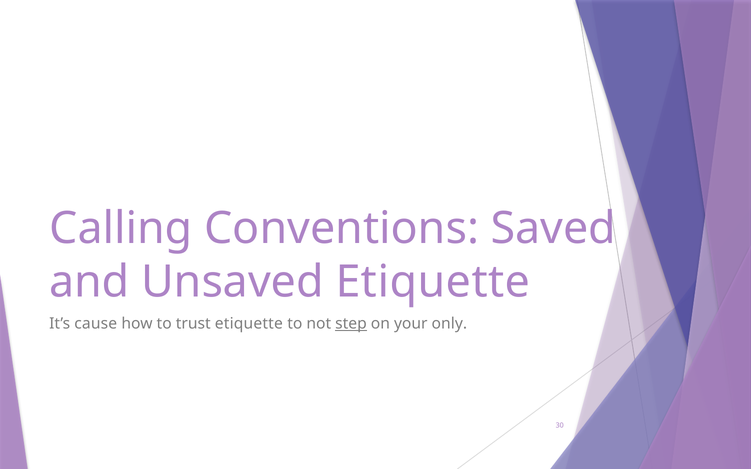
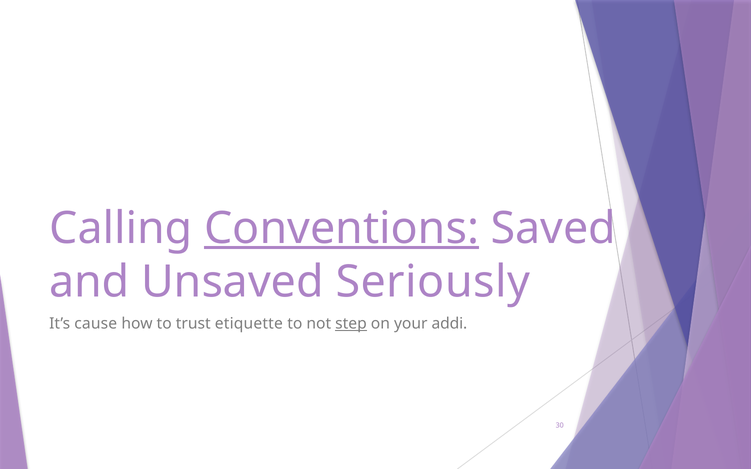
Conventions underline: none -> present
Unsaved Etiquette: Etiquette -> Seriously
only: only -> addi
